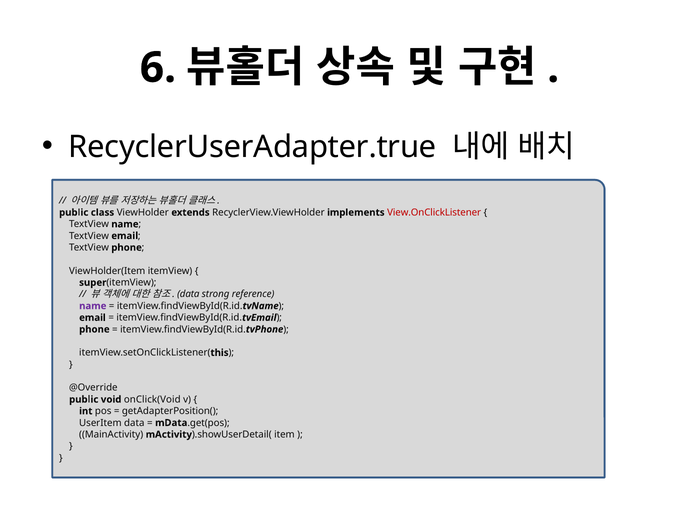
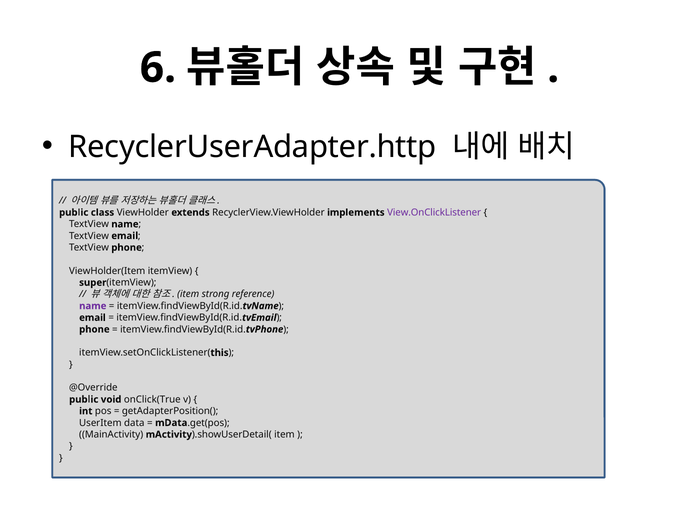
RecyclerUserAdapter.true: RecyclerUserAdapter.true -> RecyclerUserAdapter.http
View.OnClickListener colour: red -> purple
data at (188, 294): data -> item
onClick(Void: onClick(Void -> onClick(True
